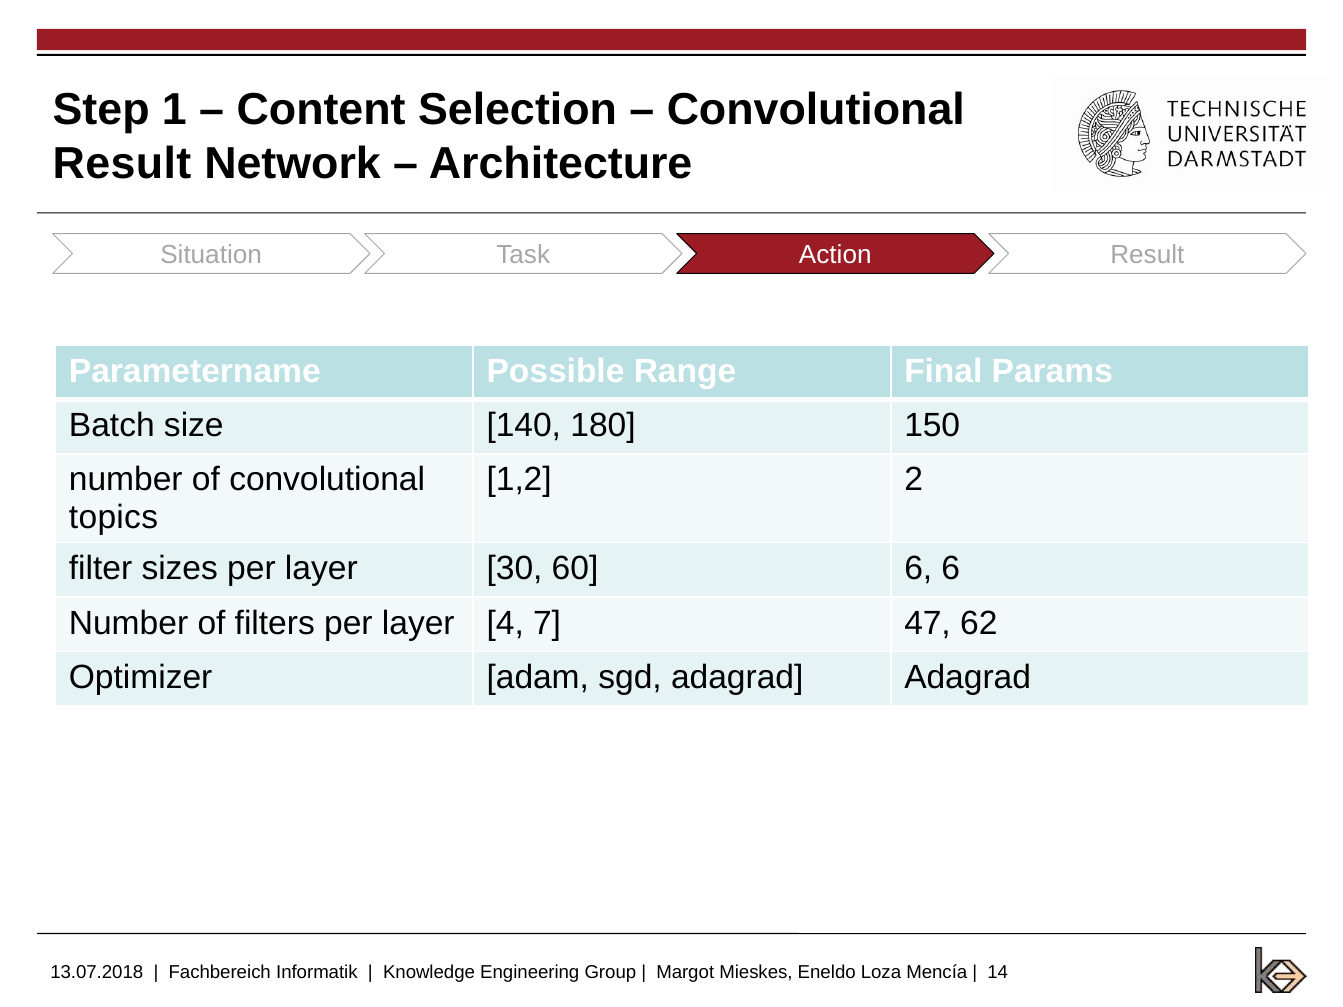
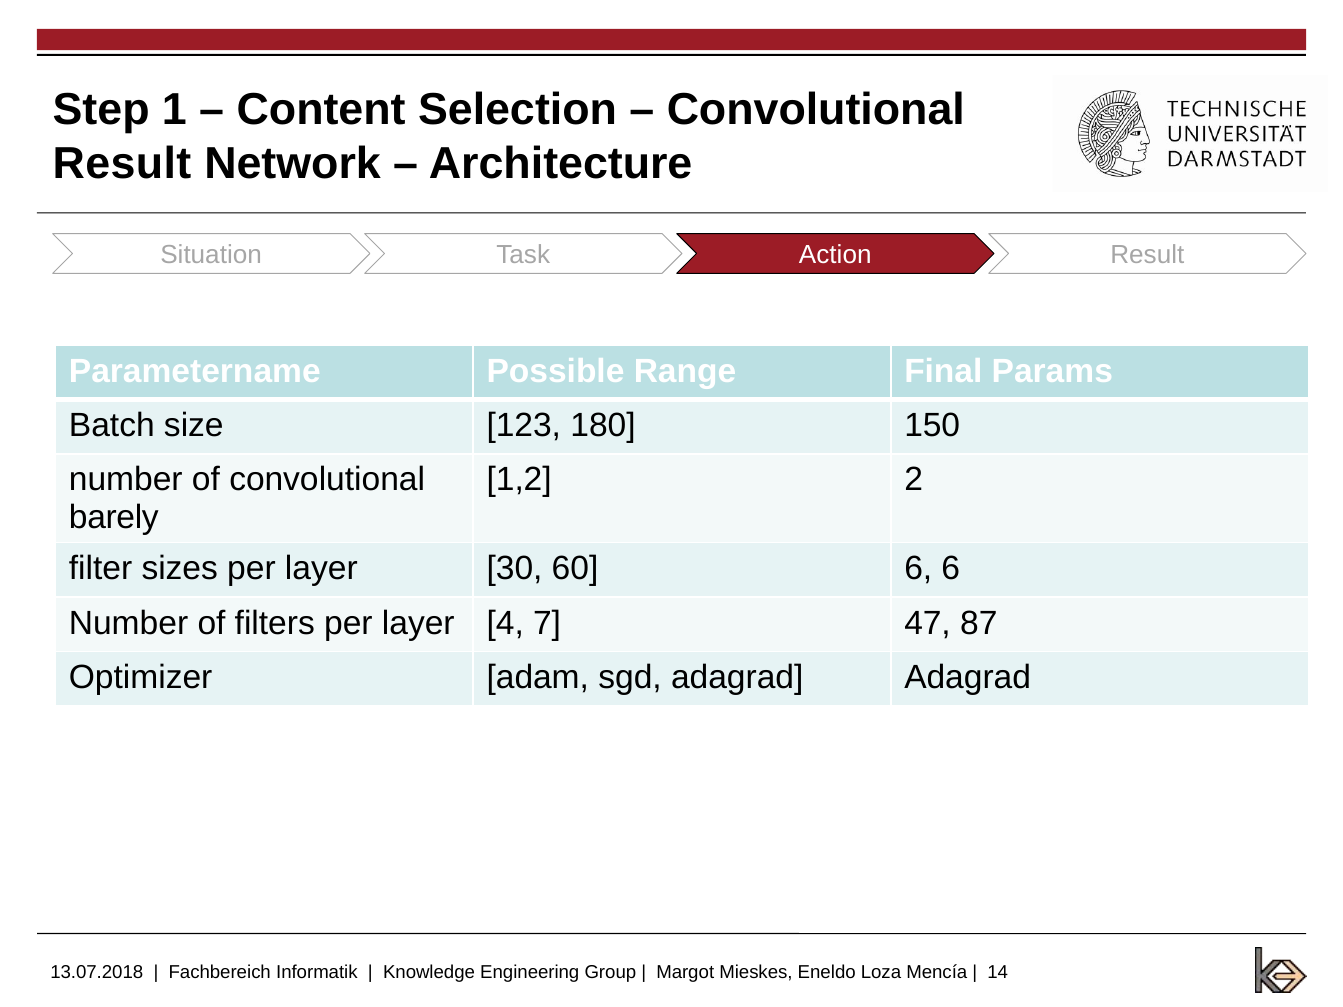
140: 140 -> 123
topics: topics -> barely
62: 62 -> 87
